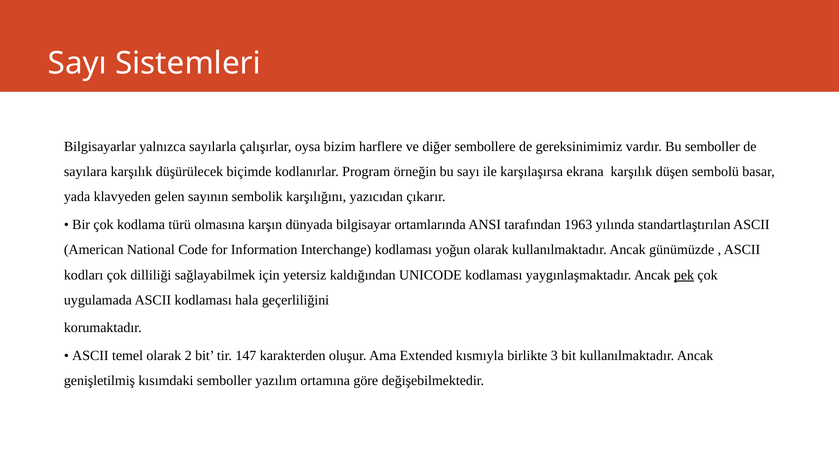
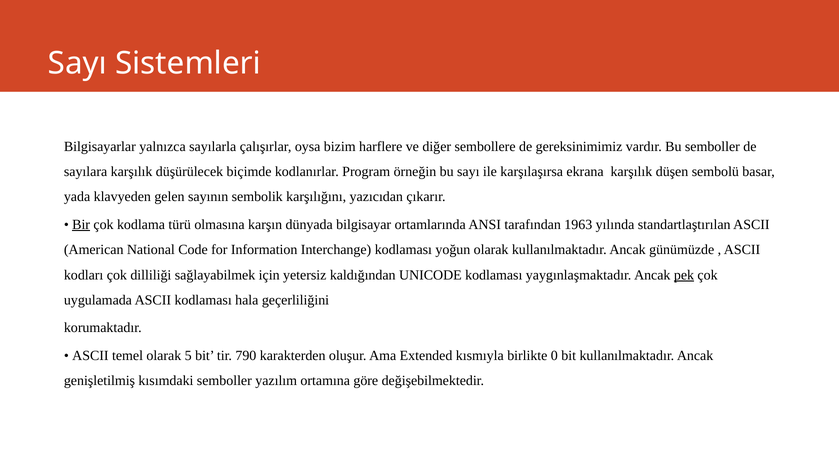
Bir underline: none -> present
2: 2 -> 5
147: 147 -> 790
3: 3 -> 0
